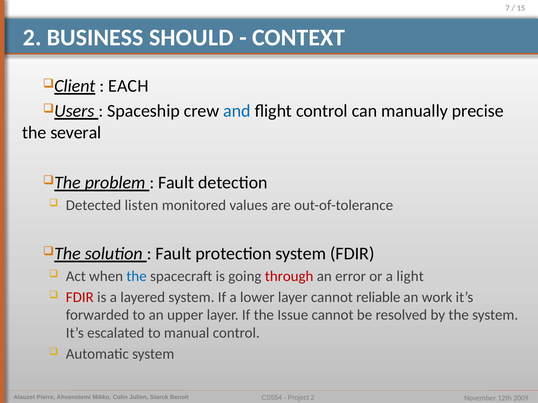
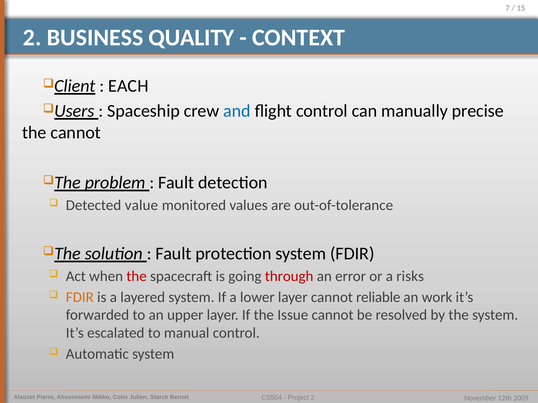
SHOULD: SHOULD -> QUALITY
the several: several -> cannot
listen: listen -> value
the at (137, 277) colour: blue -> red
light: light -> risks
FDIR at (80, 297) colour: red -> orange
